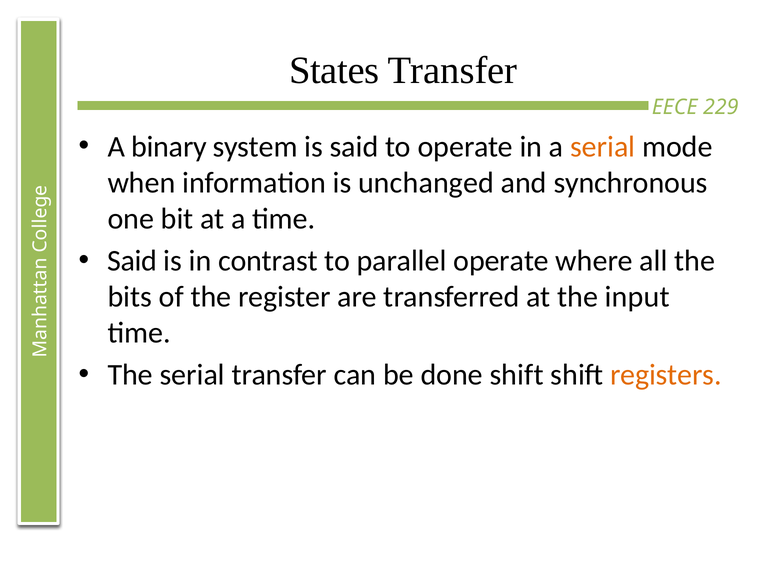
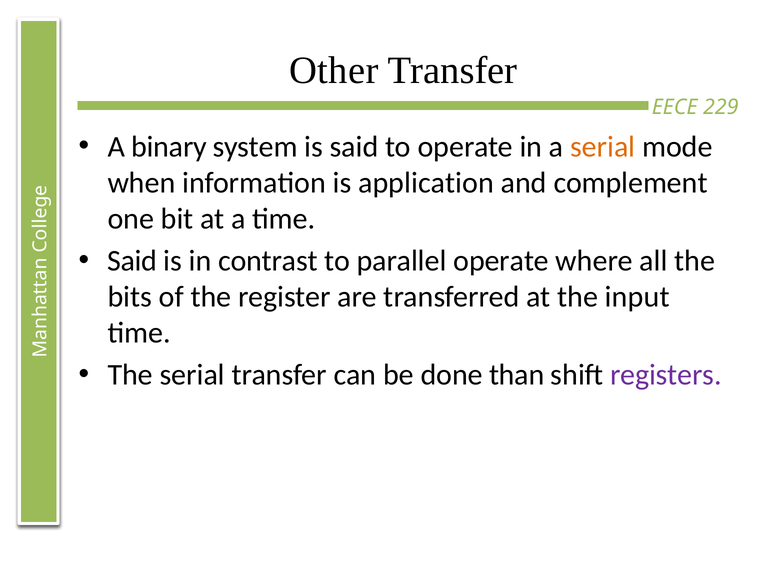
States: States -> Other
unchanged: unchanged -> application
synchronous: synchronous -> complement
done shift: shift -> than
registers colour: orange -> purple
